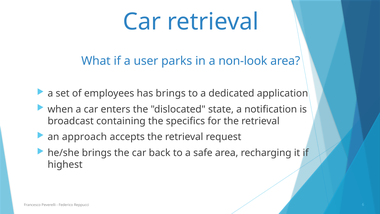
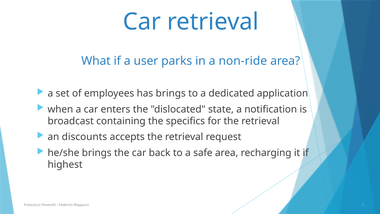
non-look: non-look -> non-ride
approach: approach -> discounts
